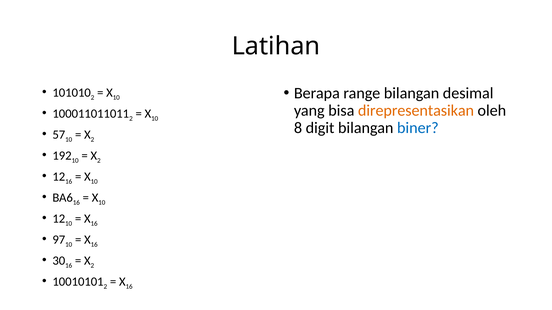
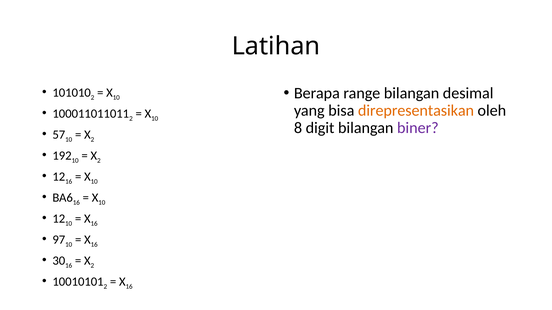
biner colour: blue -> purple
